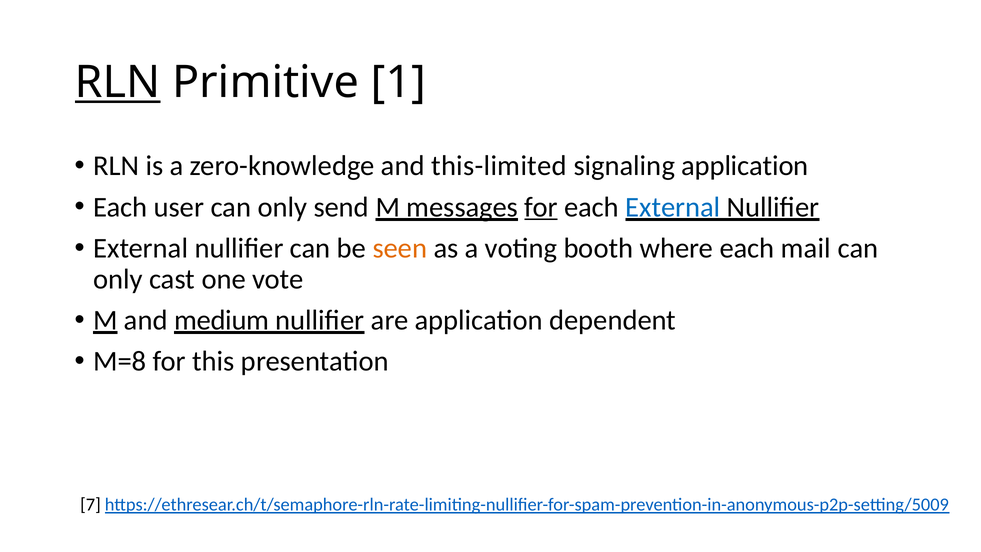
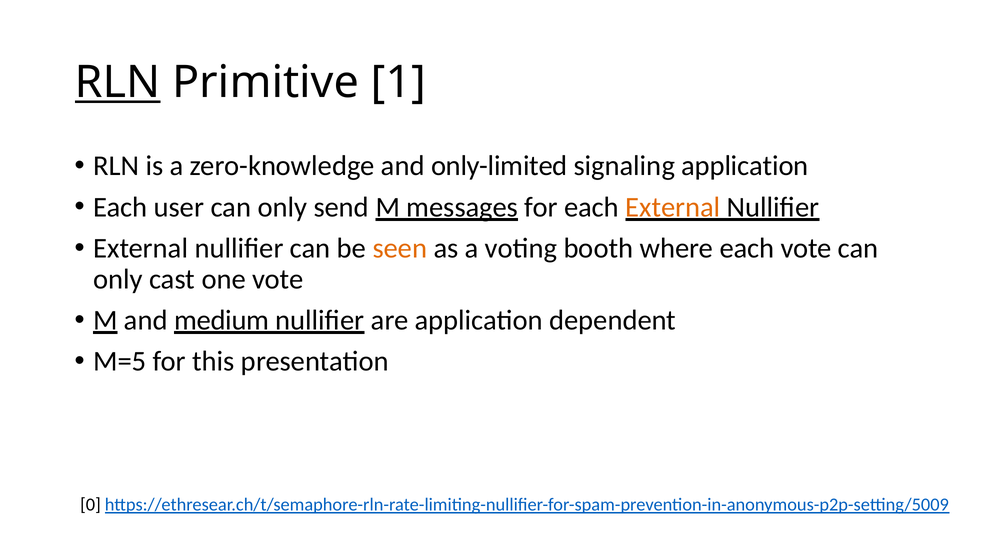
this-limited: this-limited -> only-limited
for at (541, 207) underline: present -> none
External at (673, 207) colour: blue -> orange
each mail: mail -> vote
M=8: M=8 -> M=5
7: 7 -> 0
